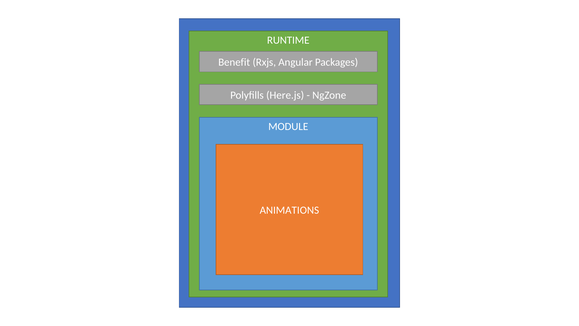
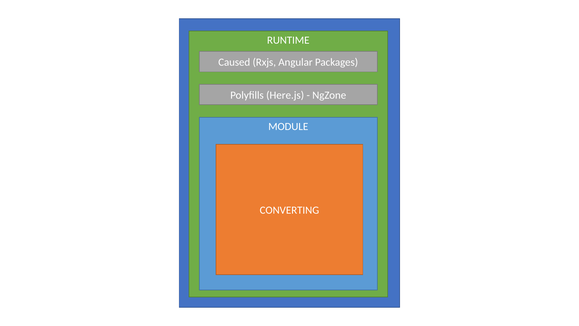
Benefit: Benefit -> Caused
ANIMATIONS: ANIMATIONS -> CONVERTING
